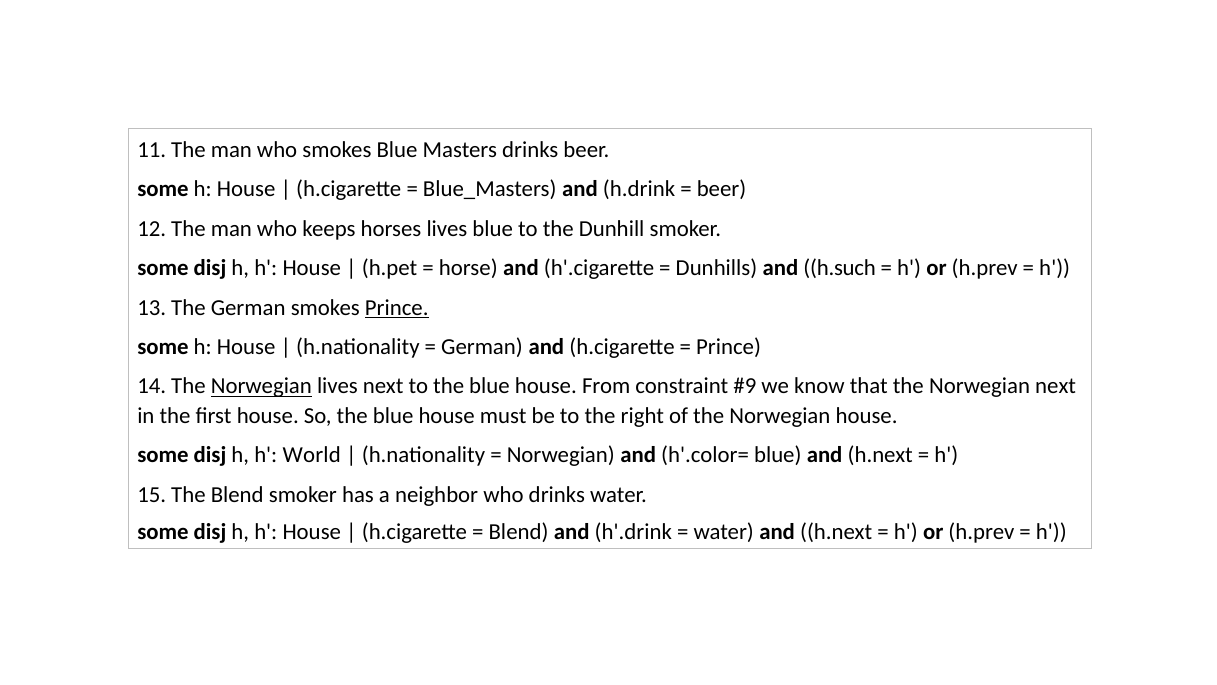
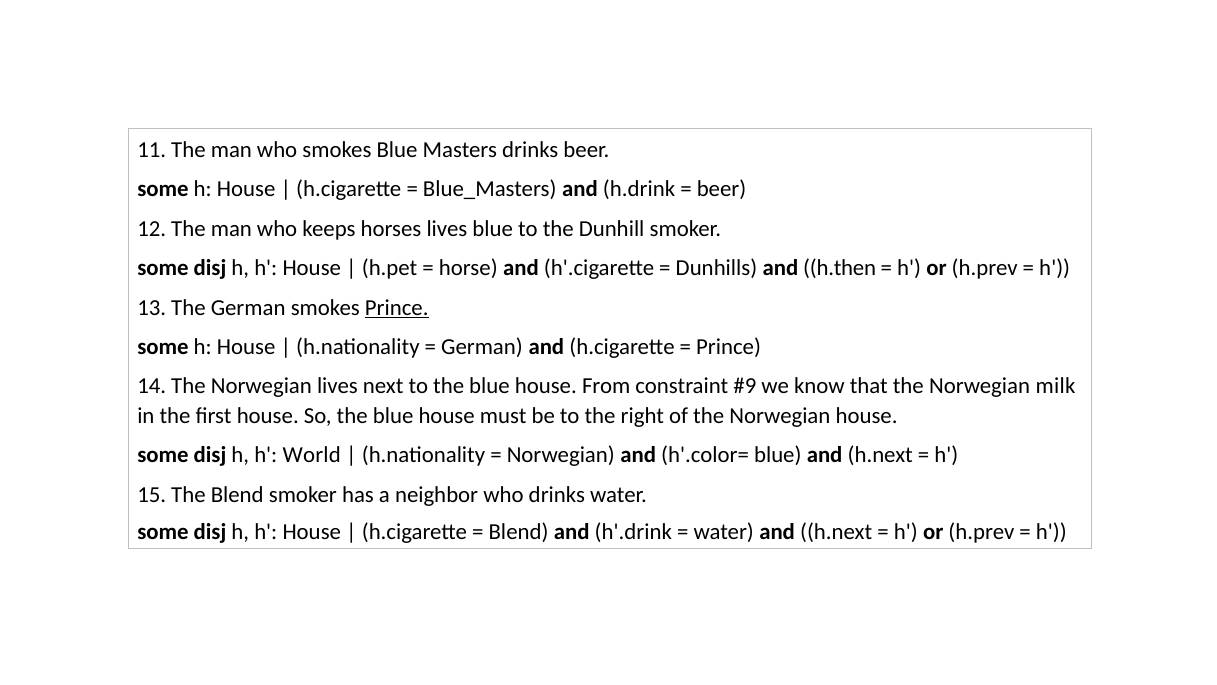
h.such: h.such -> h.then
Norwegian at (261, 386) underline: present -> none
Norwegian next: next -> milk
